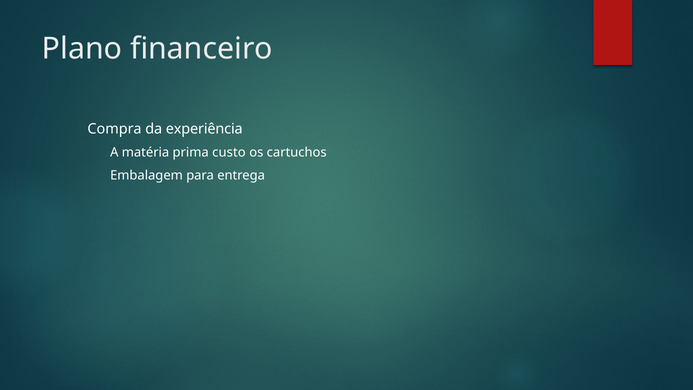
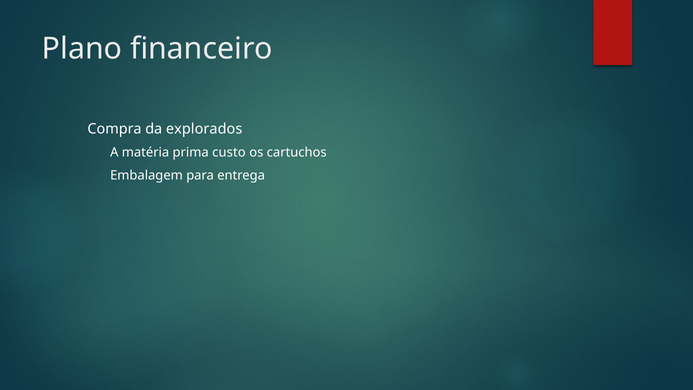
experiência: experiência -> explorados
